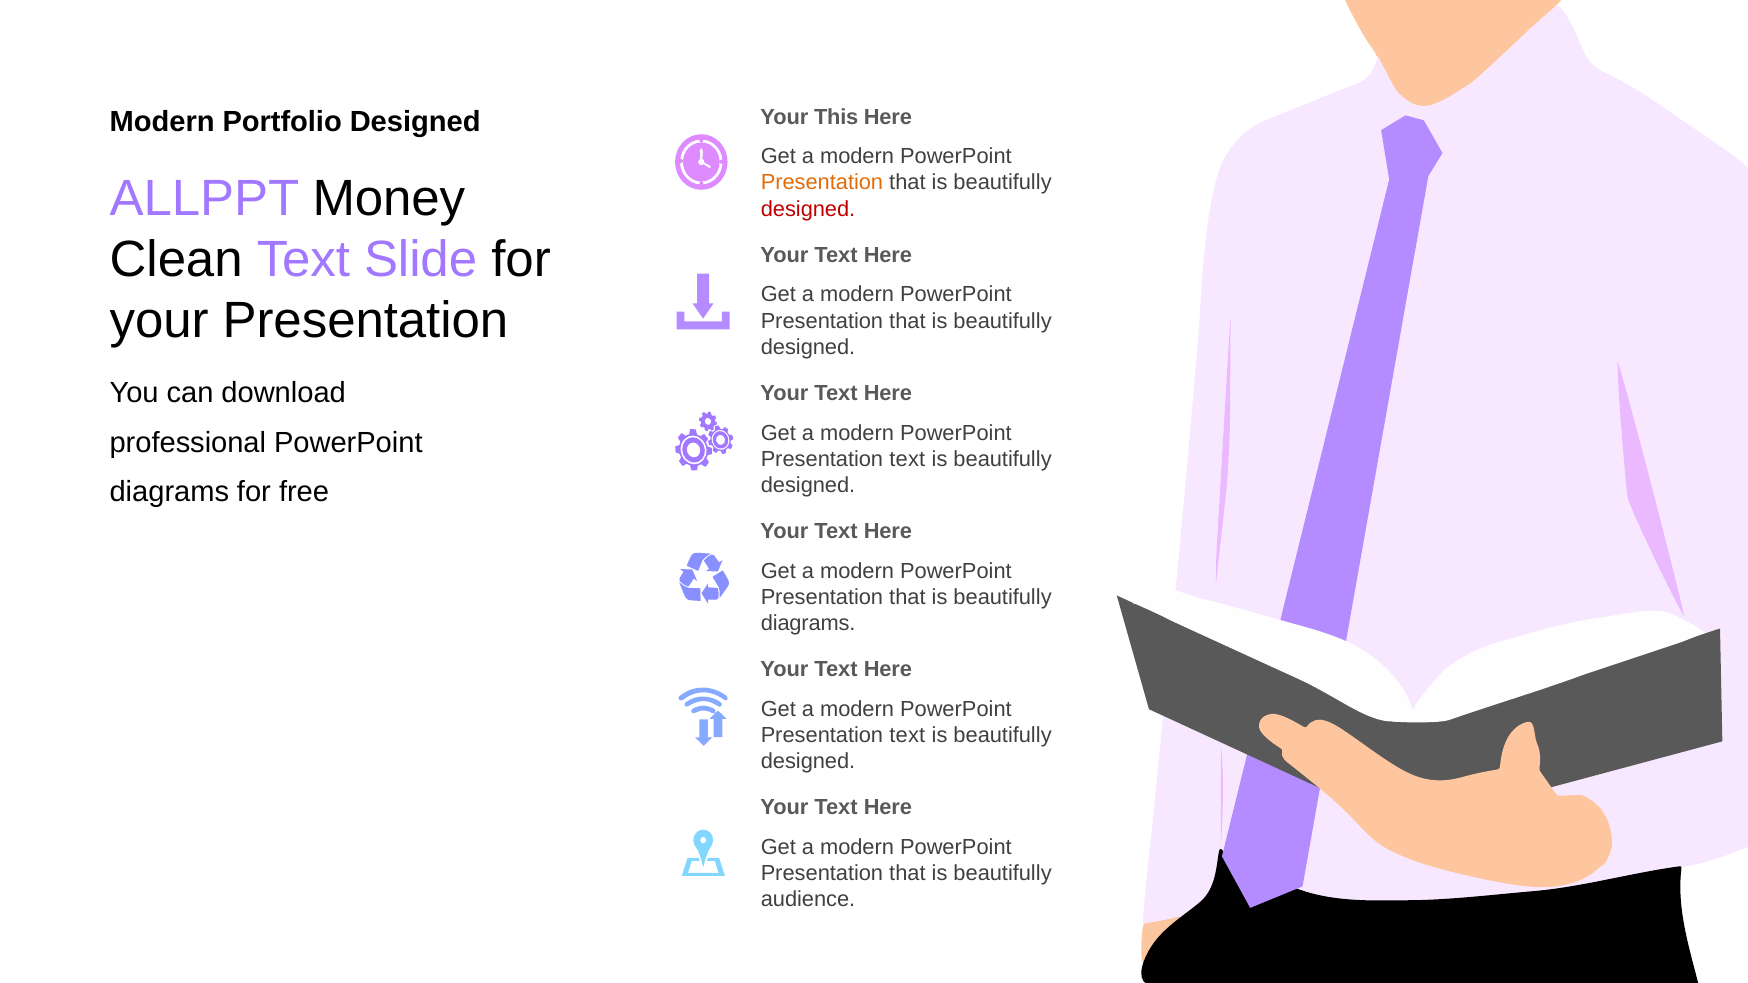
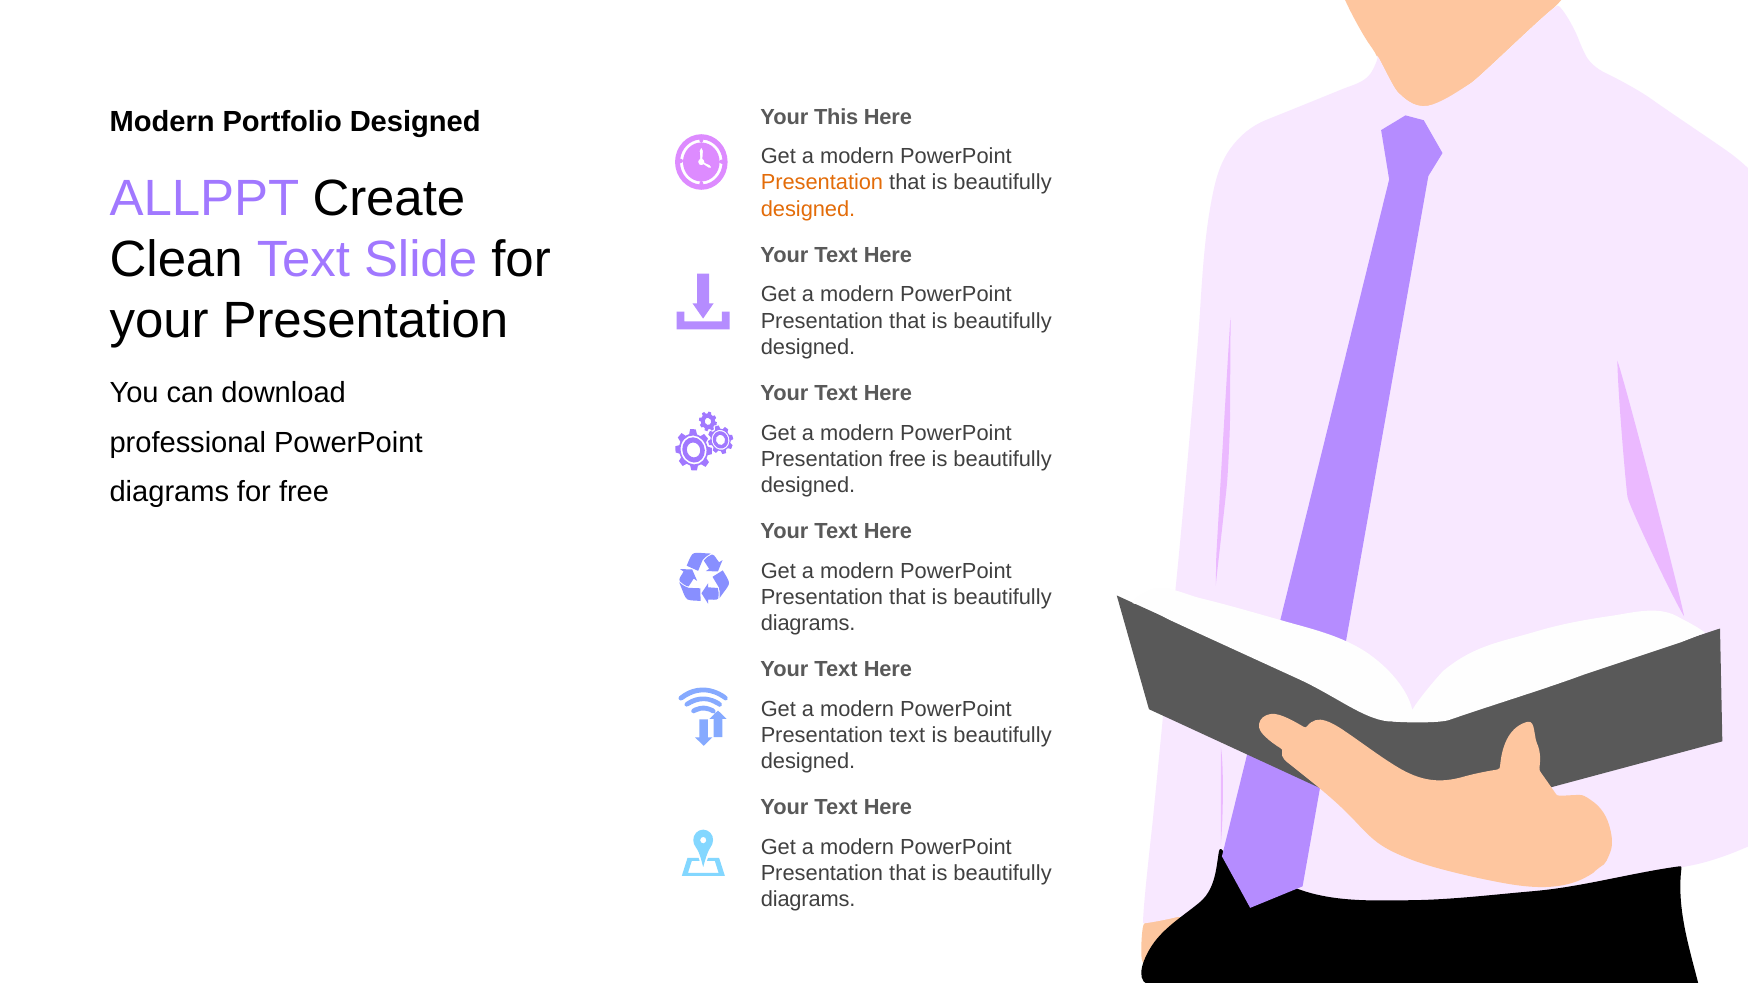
Money: Money -> Create
designed at (808, 209) colour: red -> orange
text at (907, 459): text -> free
audience at (808, 900): audience -> diagrams
